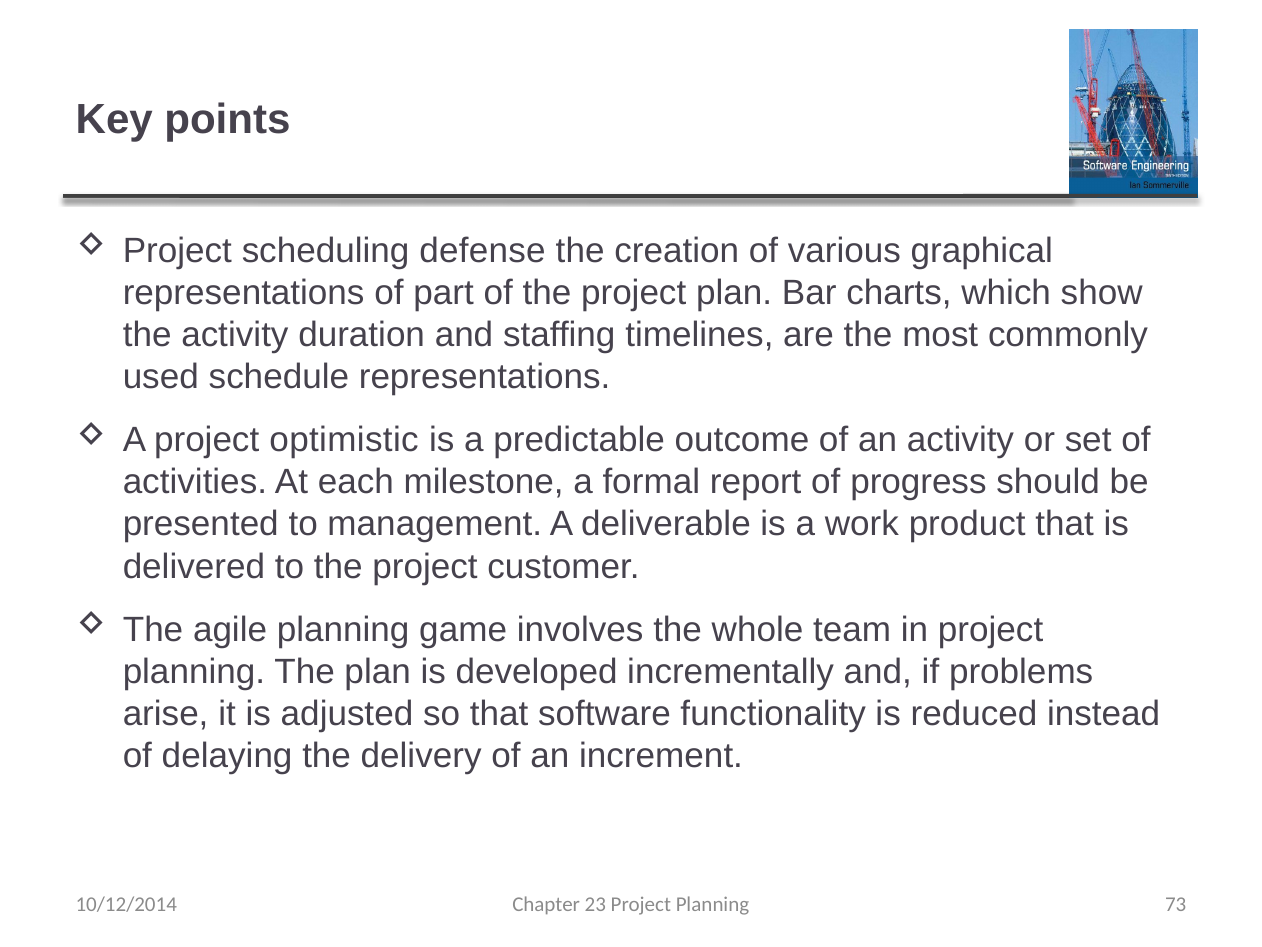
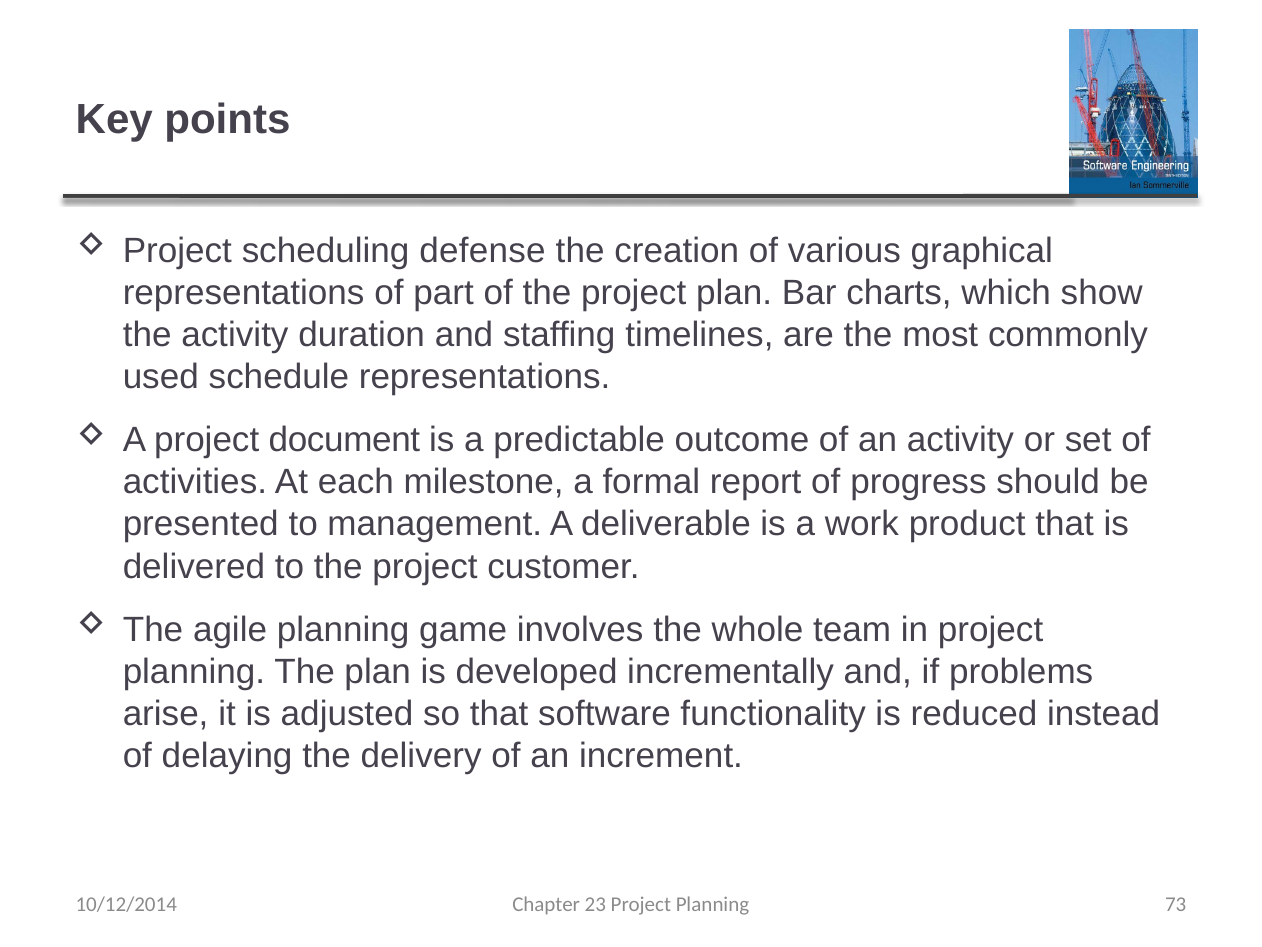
optimistic: optimistic -> document
